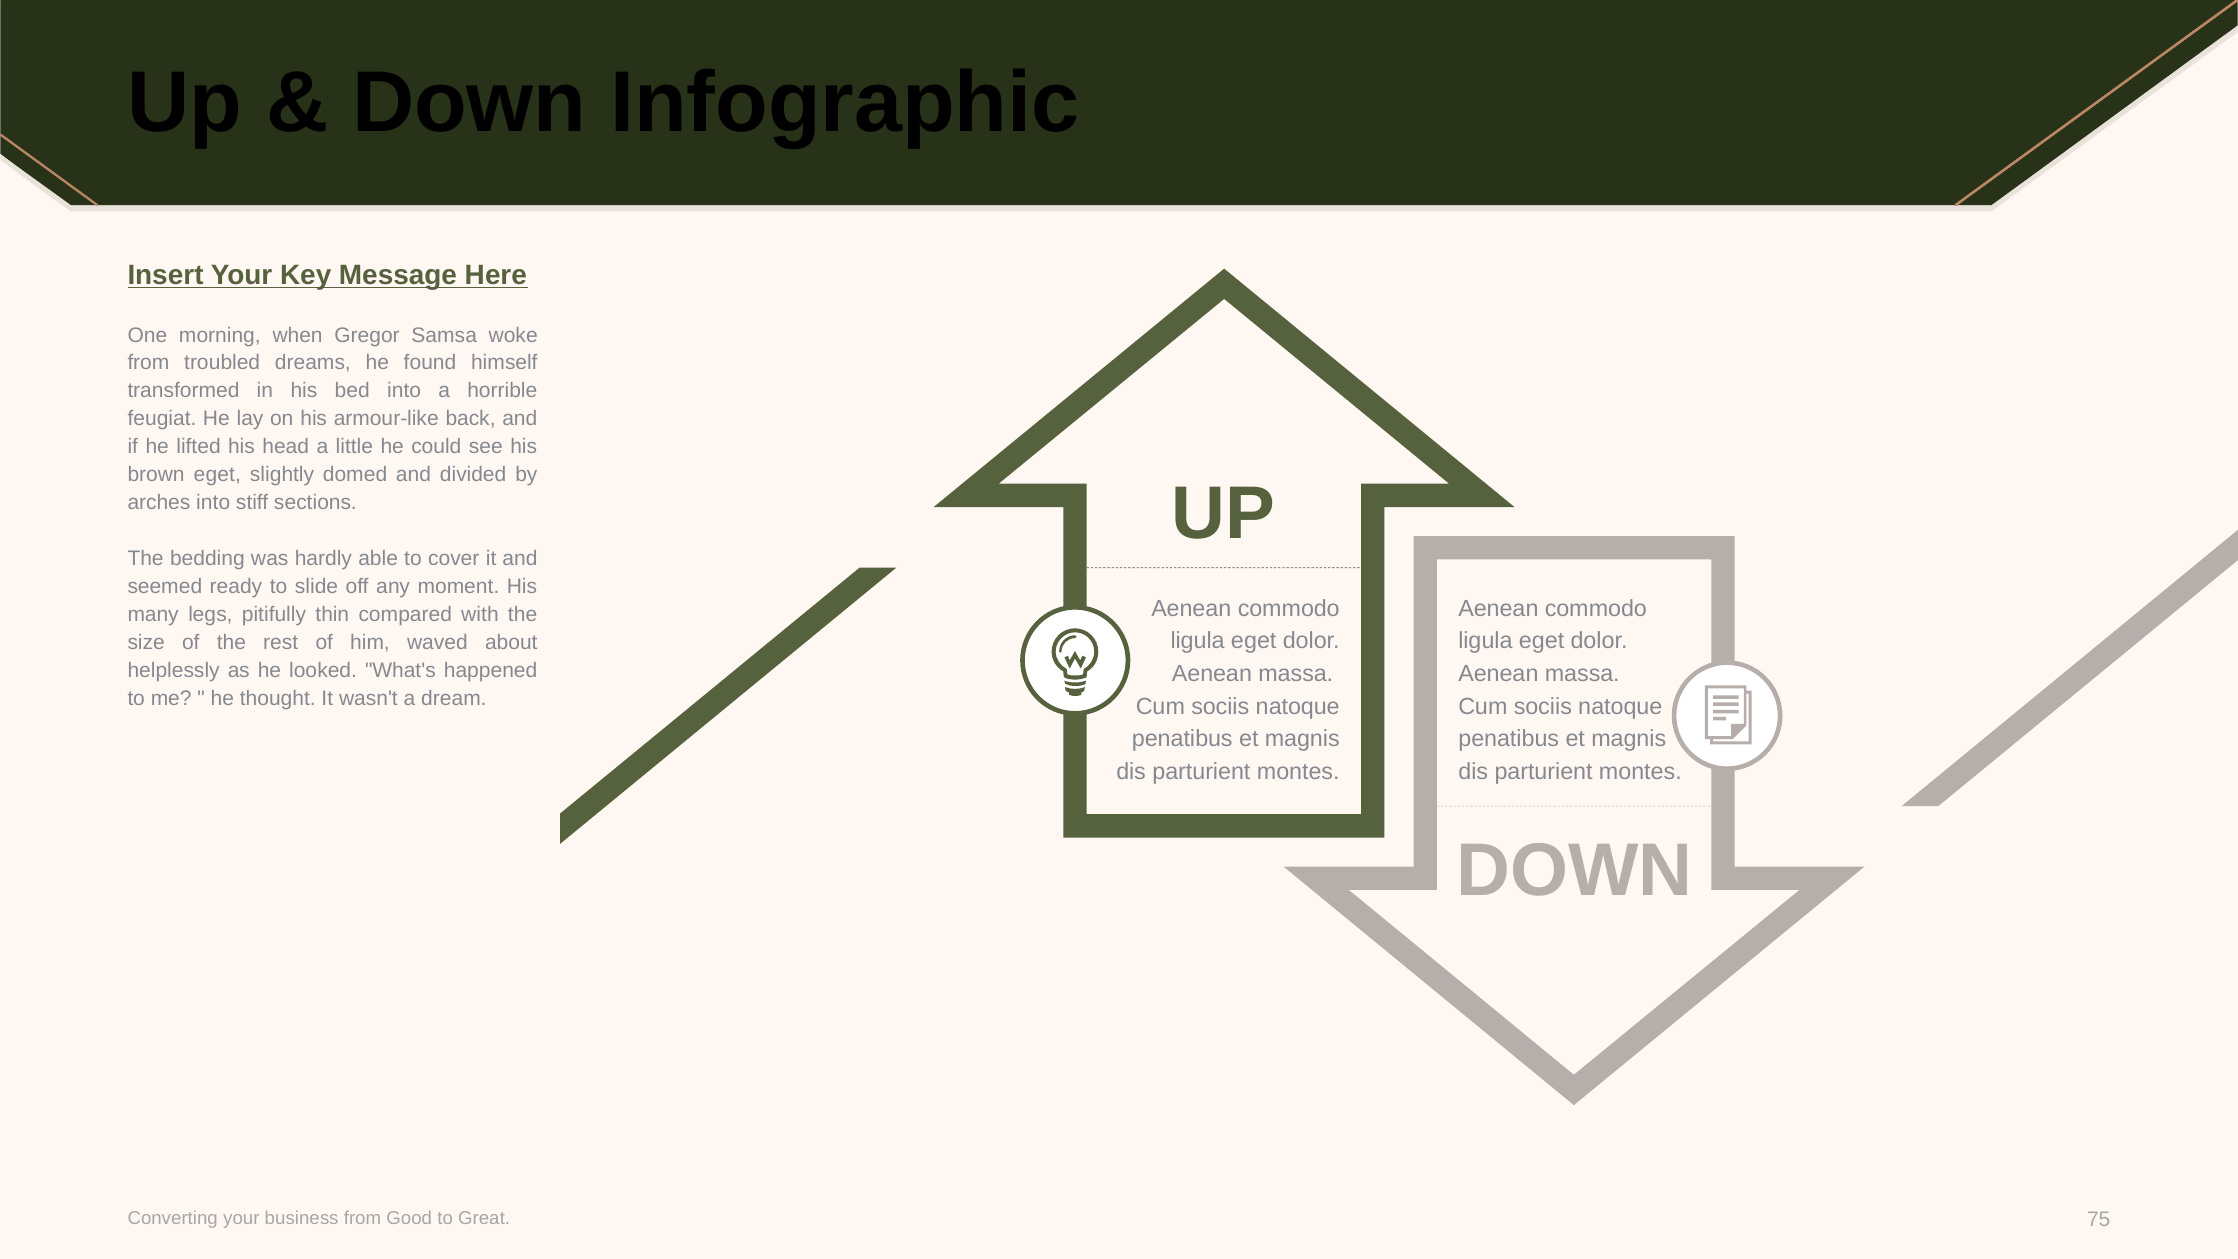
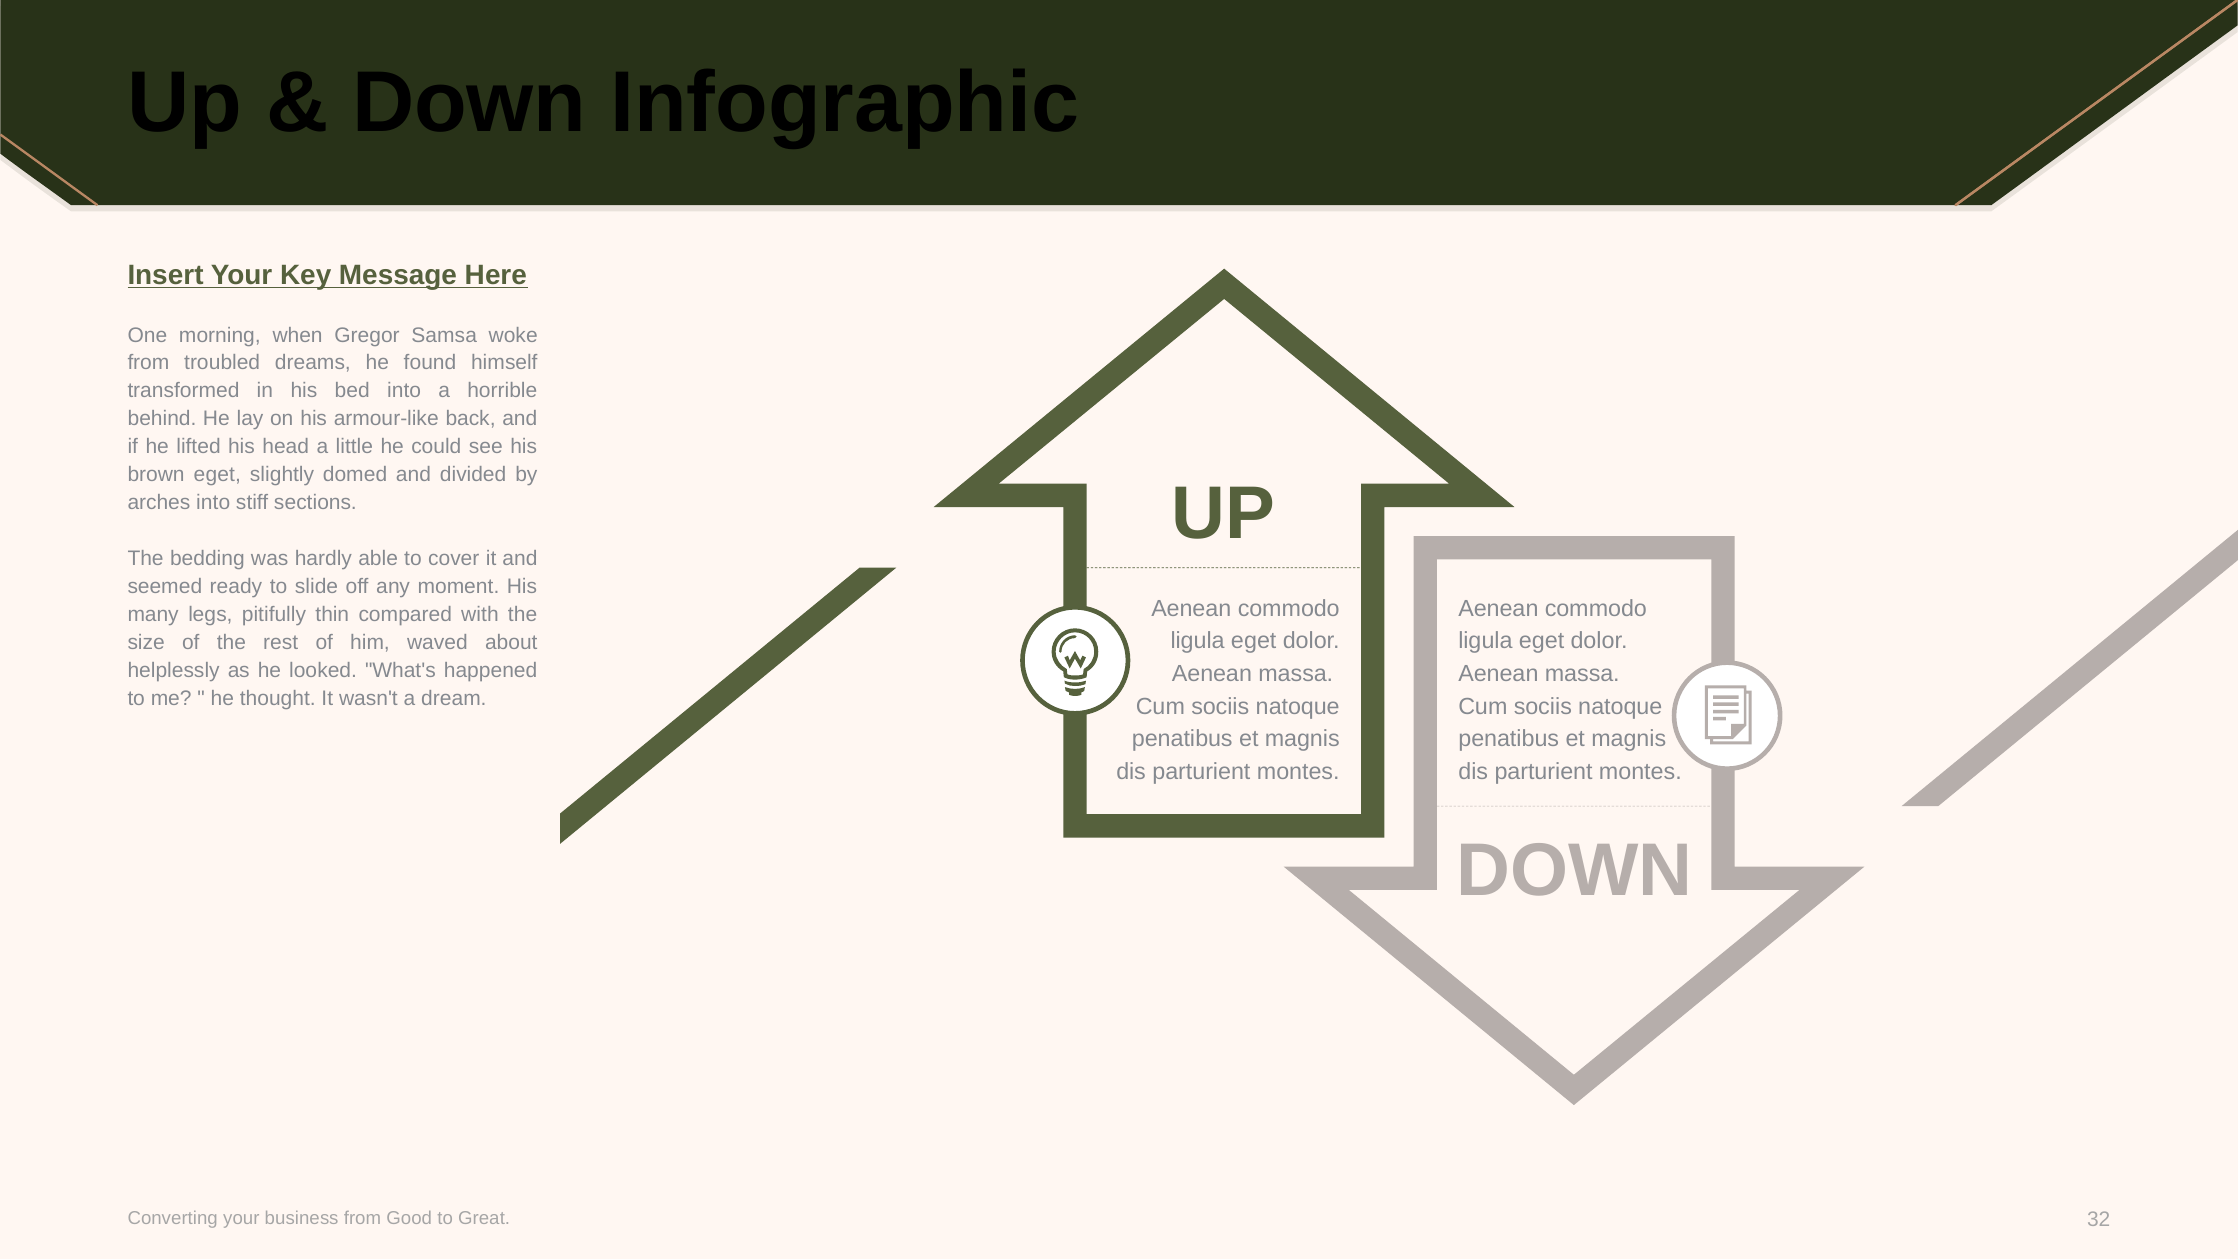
feugiat: feugiat -> behind
75: 75 -> 32
